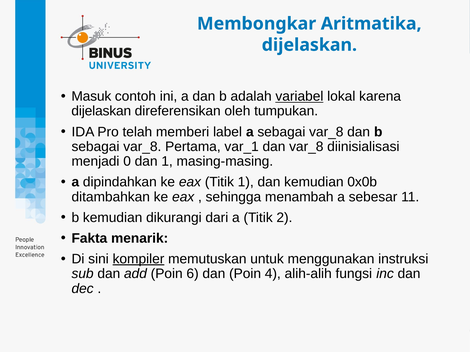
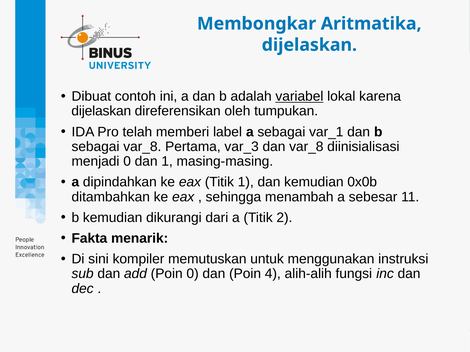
Masuk: Masuk -> Dibuat
a sebagai var_8: var_8 -> var_1
var_1: var_1 -> var_3
kompiler underline: present -> none
Poin 6: 6 -> 0
